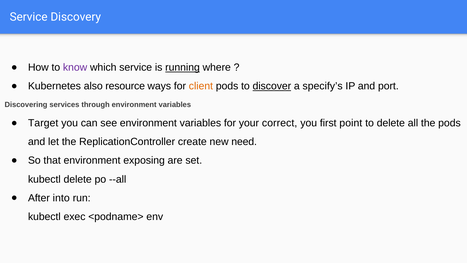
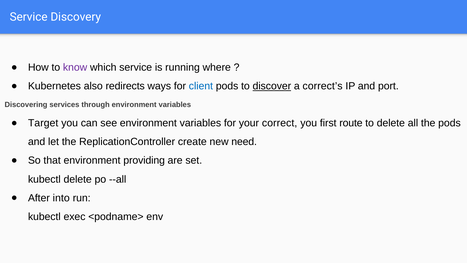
running underline: present -> none
resource: resource -> redirects
client colour: orange -> blue
specify’s: specify’s -> correct’s
point: point -> route
exposing: exposing -> providing
